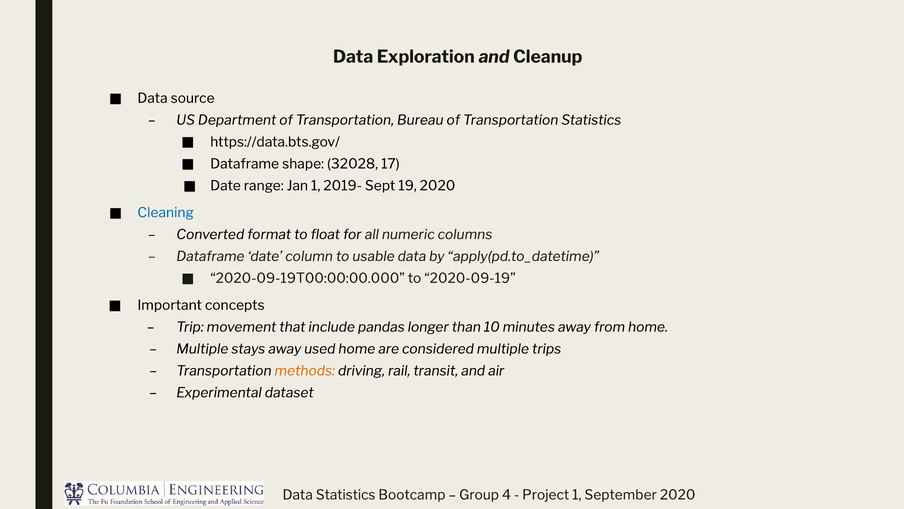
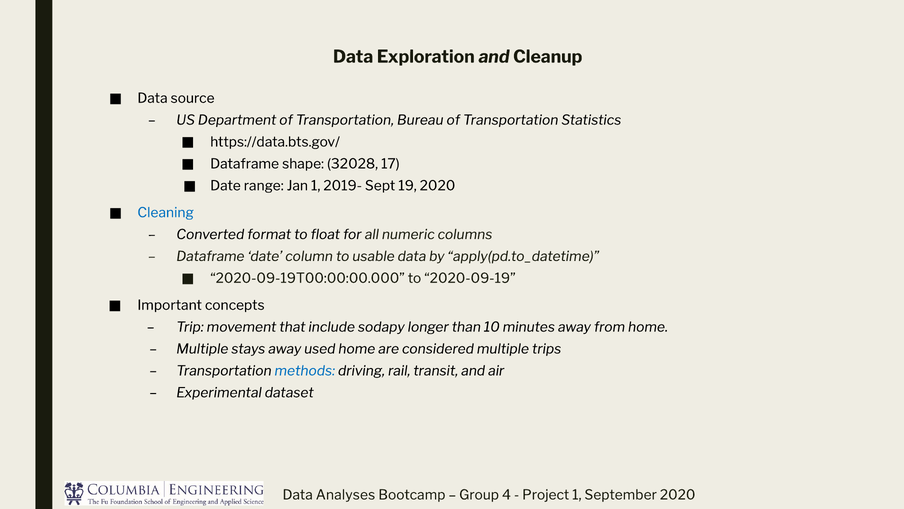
pandas: pandas -> sodapy
methods colour: orange -> blue
Data Statistics: Statistics -> Analyses
